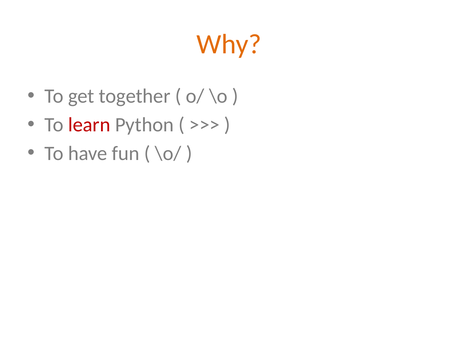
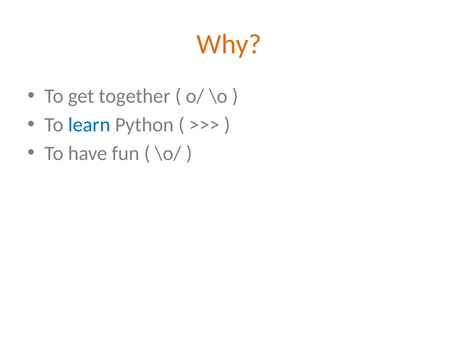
learn colour: red -> blue
